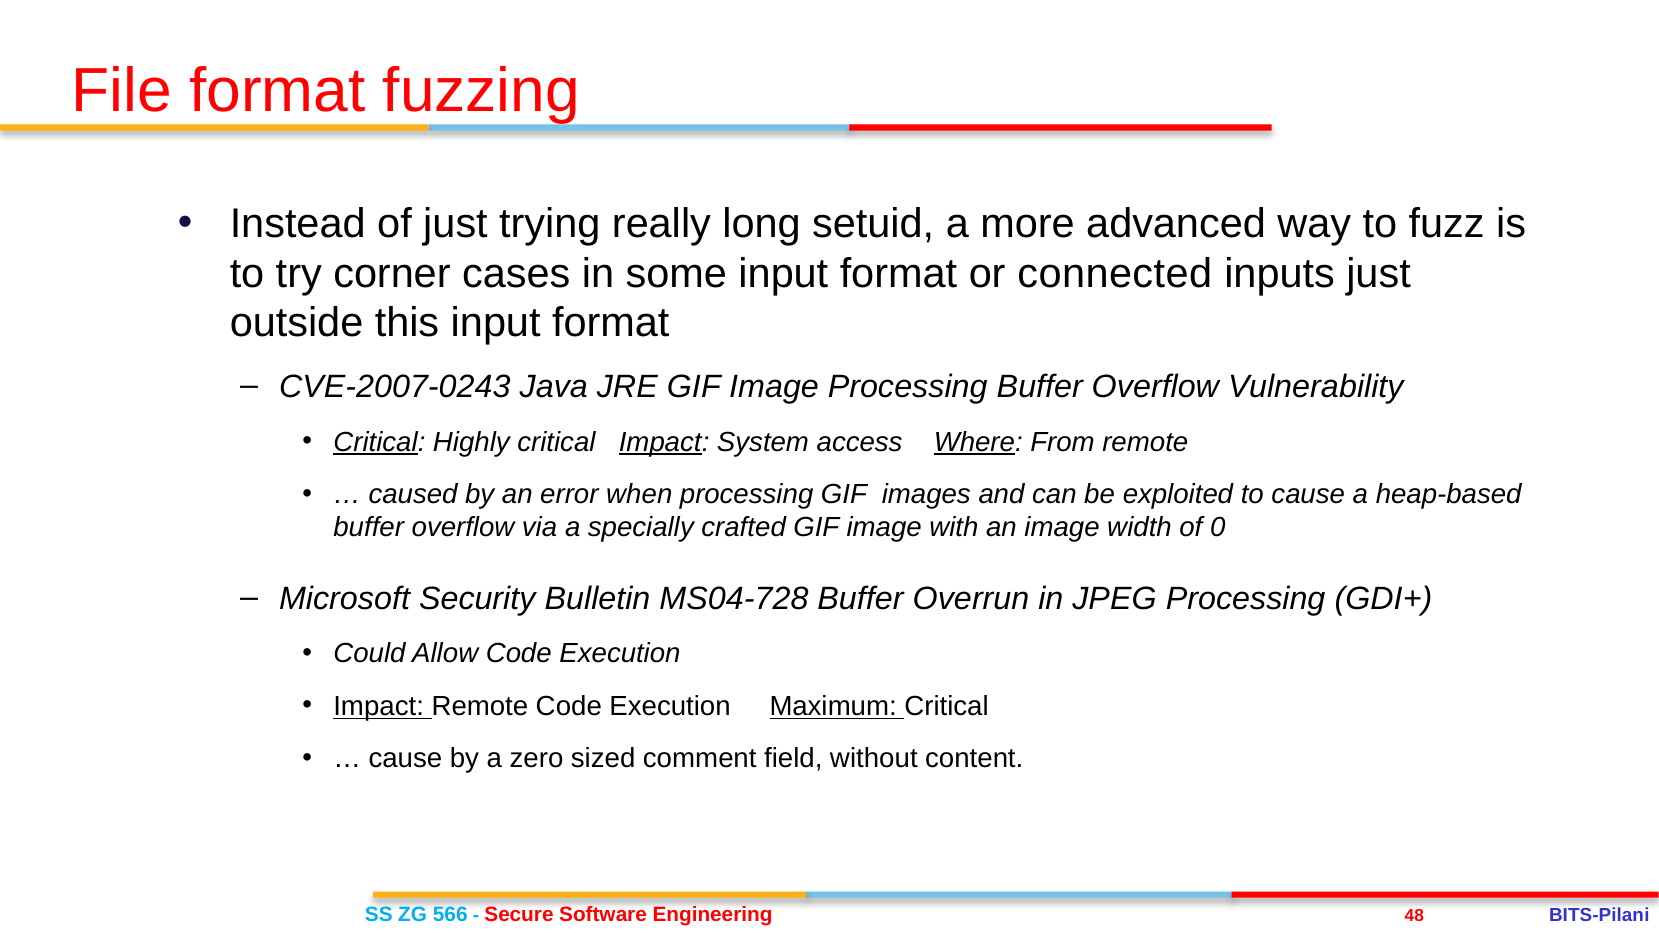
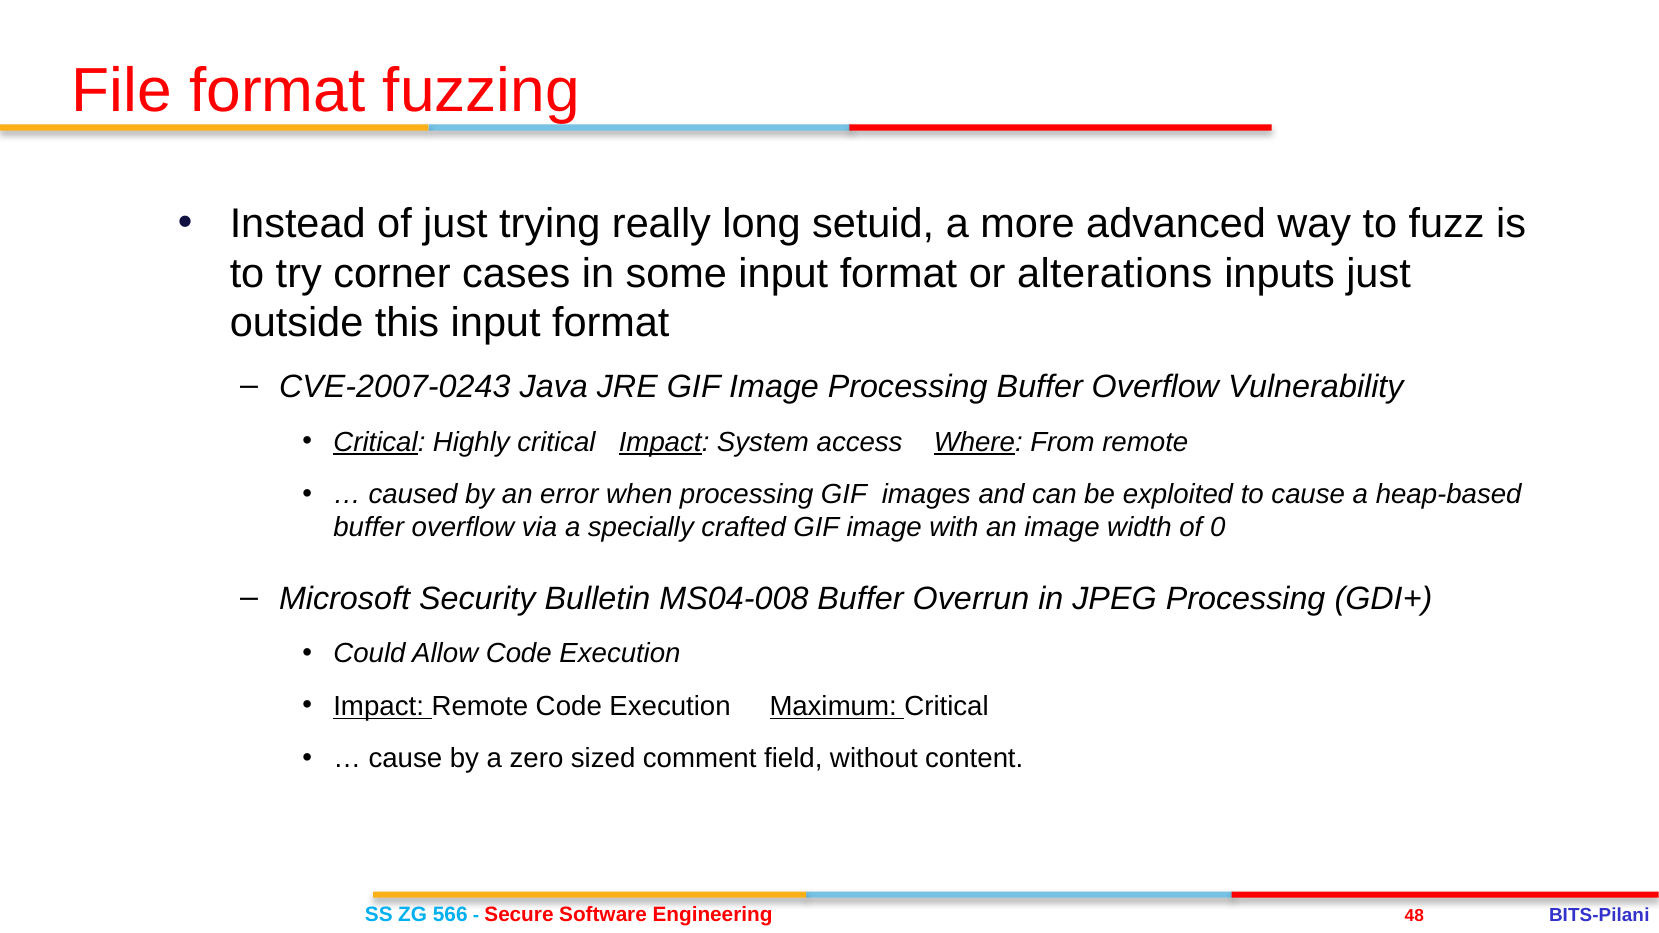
connected: connected -> alterations
MS04-728: MS04-728 -> MS04-008
